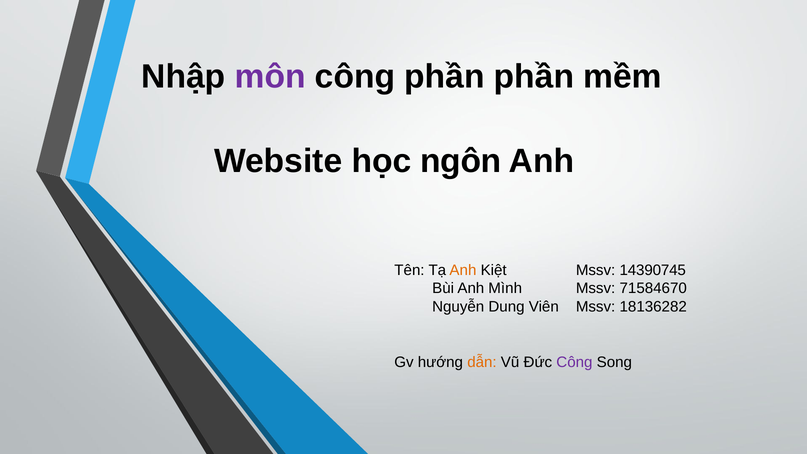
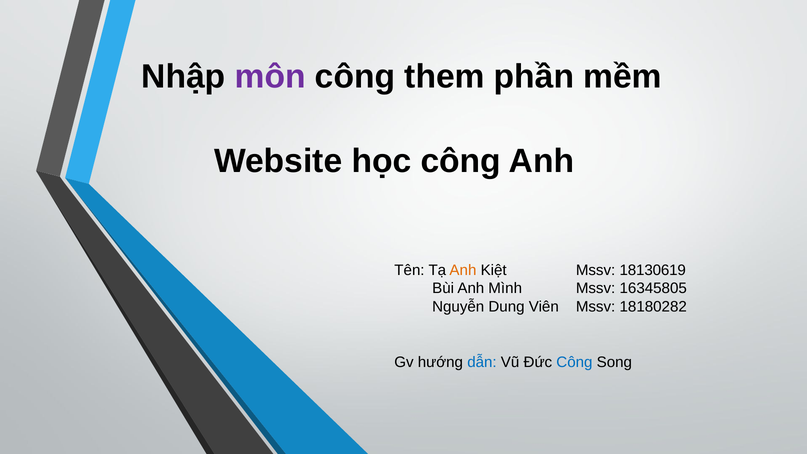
công phần: phần -> them
học ngôn: ngôn -> công
14390745: 14390745 -> 18130619
71584670: 71584670 -> 16345805
18136282: 18136282 -> 18180282
dẫn colour: orange -> blue
Công at (574, 362) colour: purple -> blue
